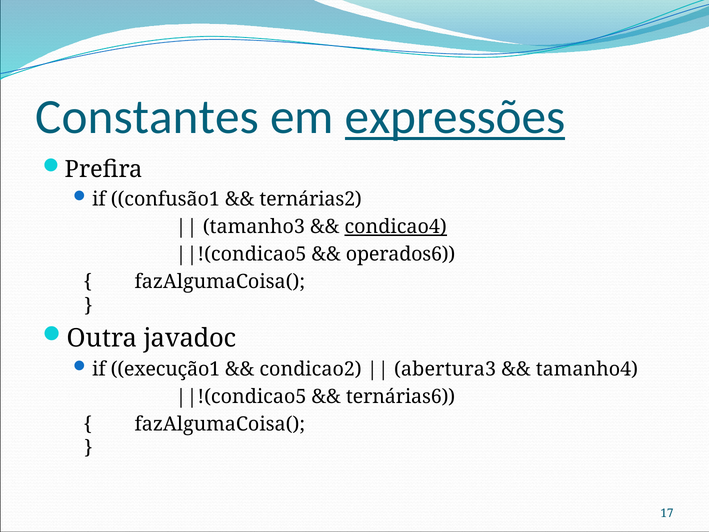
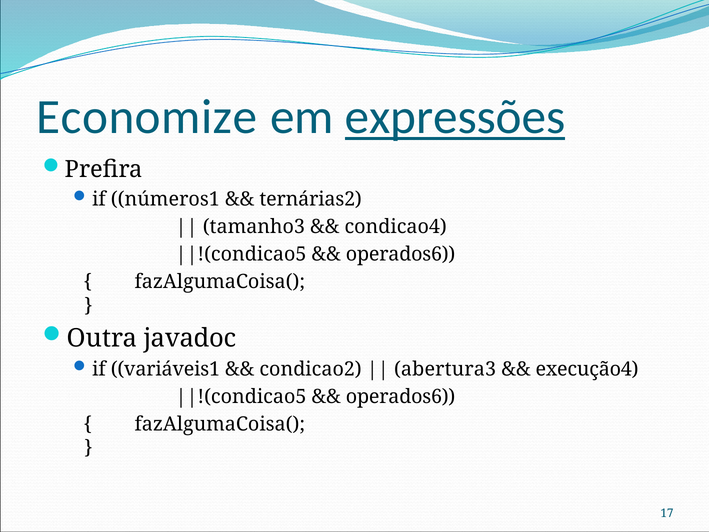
Constantes: Constantes -> Economize
confusão1: confusão1 -> números1
condicao4 underline: present -> none
execução1: execução1 -> variáveis1
tamanho4: tamanho4 -> execução4
ternárias6 at (401, 396): ternárias6 -> operados6
